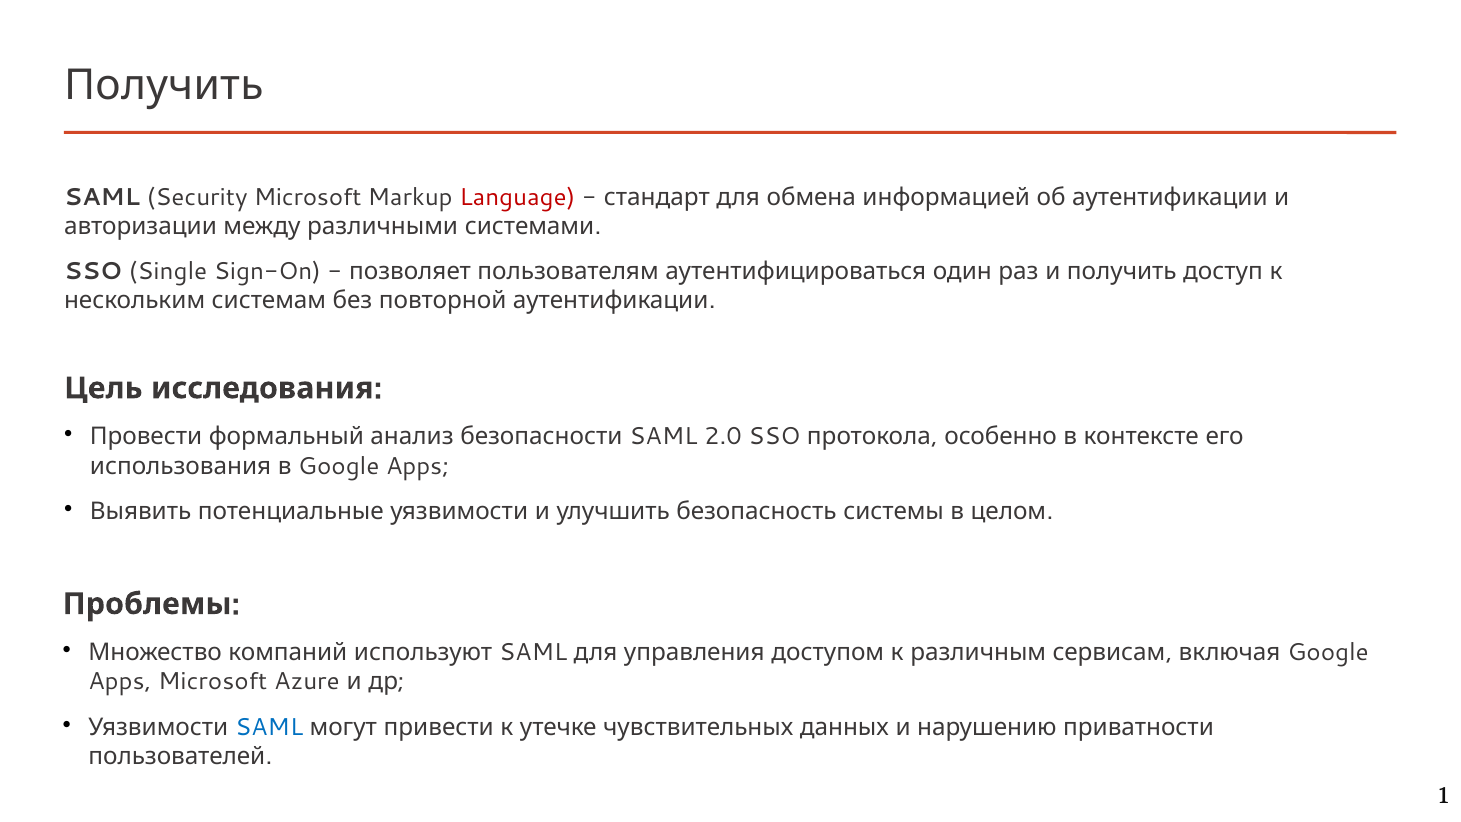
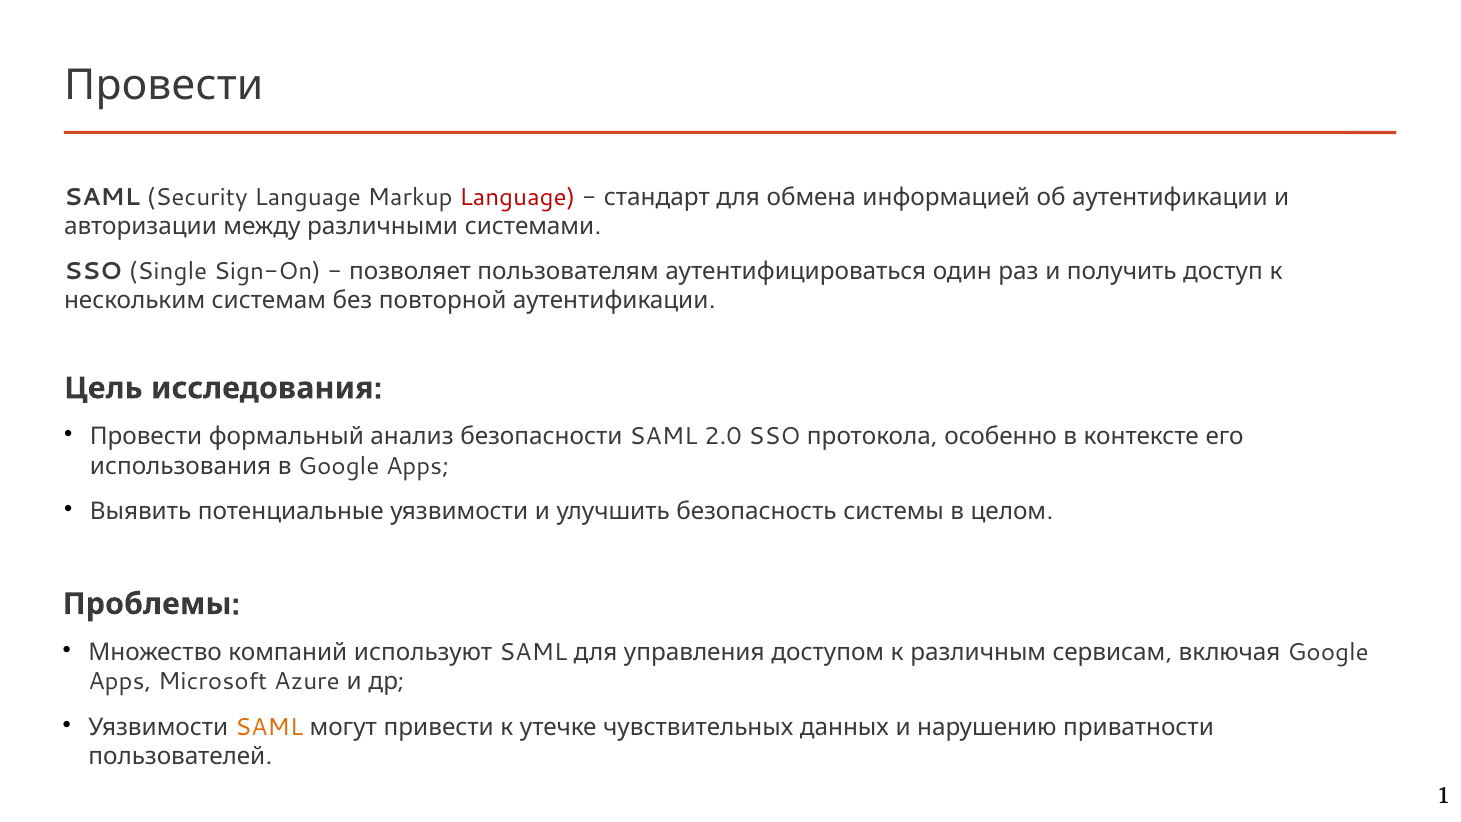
Получить at (164, 86): Получить -> Провести
Security Microsoft: Microsoft -> Language
SAML at (269, 727) colour: blue -> orange
